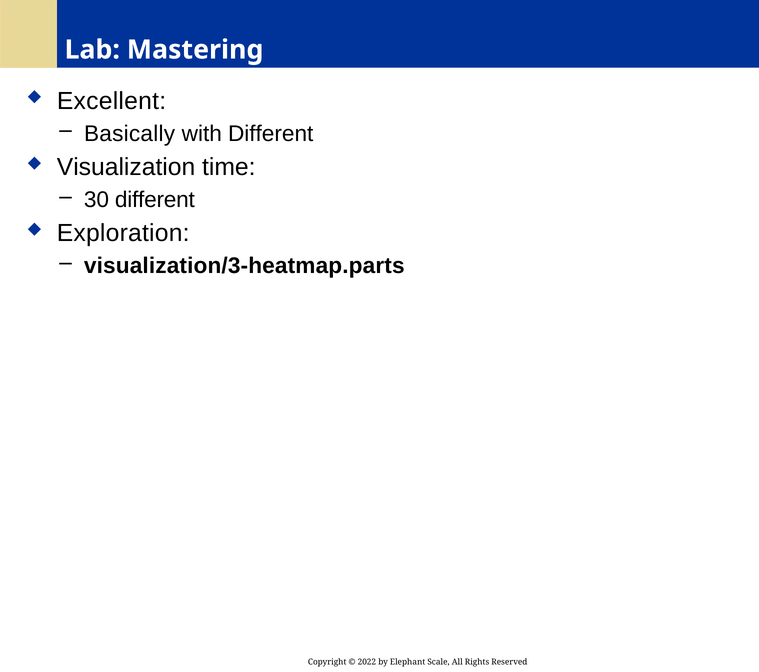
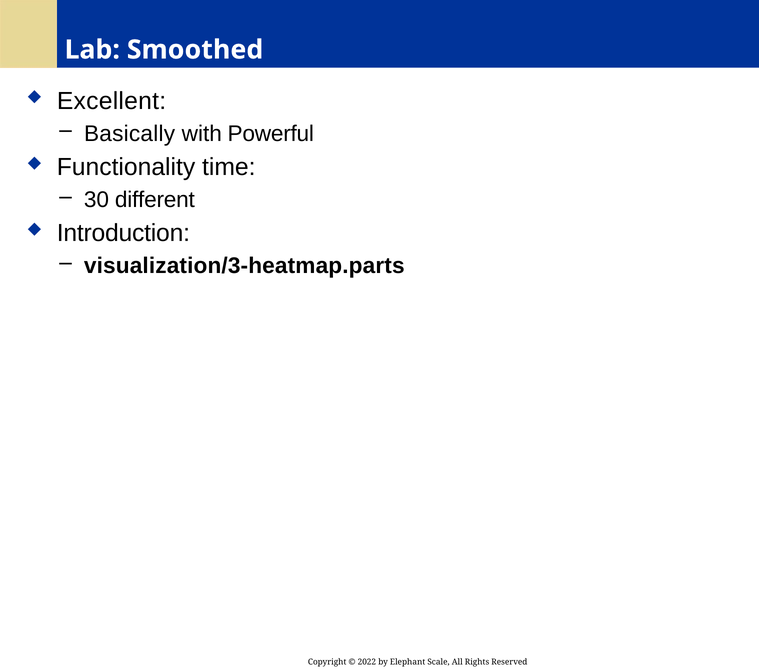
Mastering: Mastering -> Smoothed
with Different: Different -> Powerful
Visualization: Visualization -> Functionality
Exploration: Exploration -> Introduction
